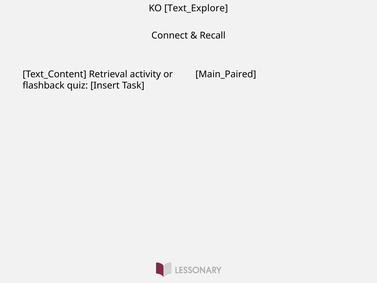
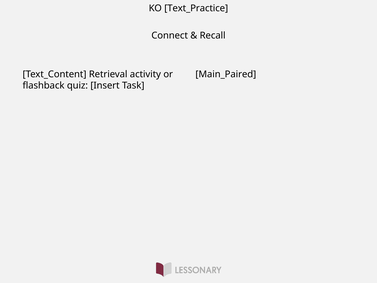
Text_Explore: Text_Explore -> Text_Practice
